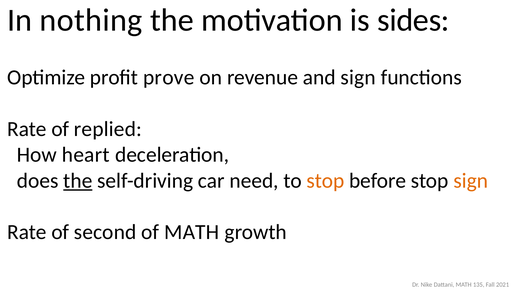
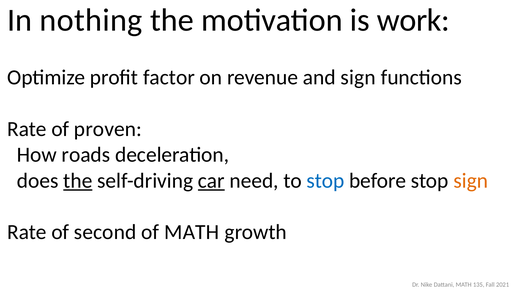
sides: sides -> work
prove: prove -> factor
replied: replied -> proven
heart: heart -> roads
car underline: none -> present
stop at (325, 180) colour: orange -> blue
